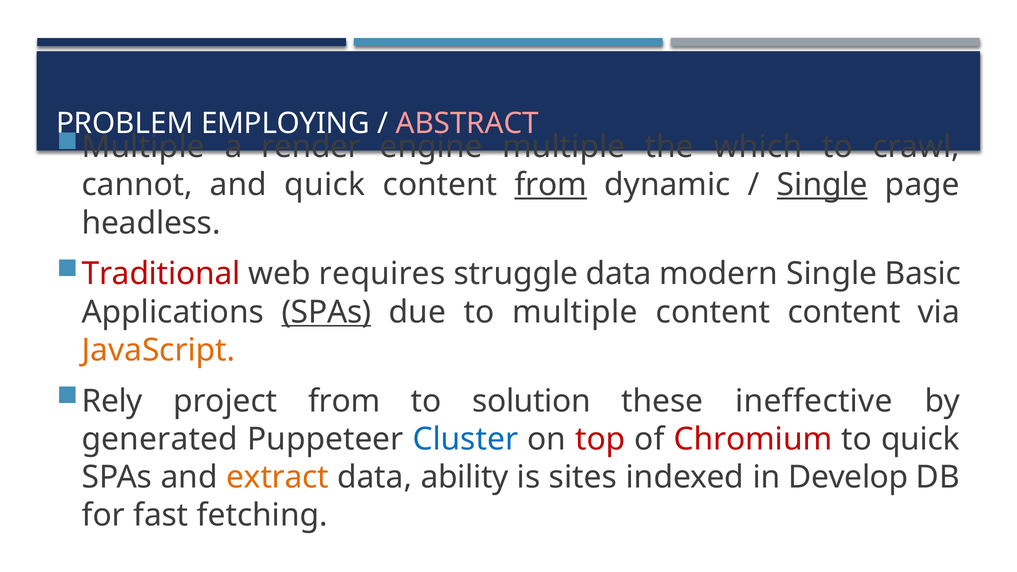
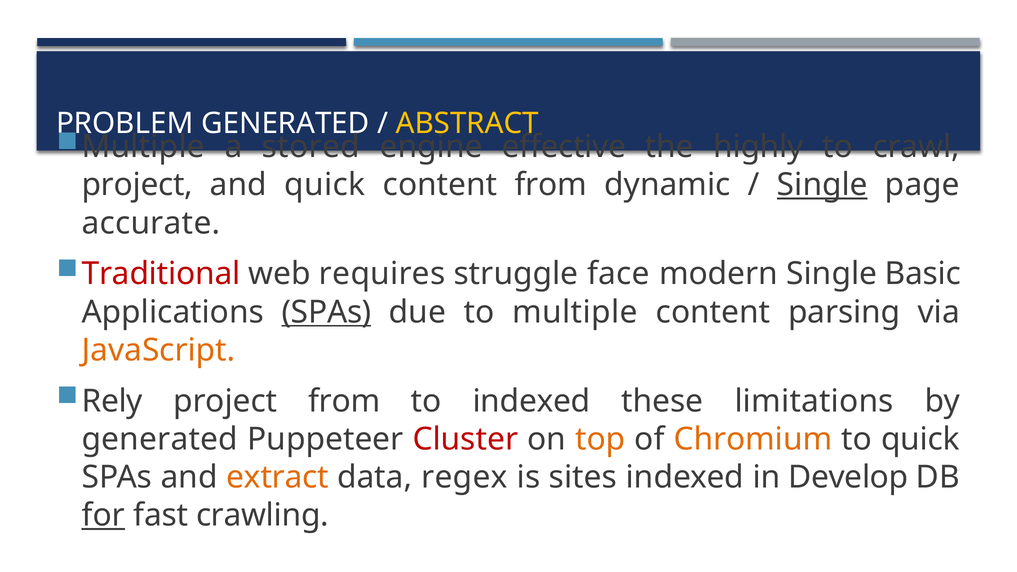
EMPLOYING at (285, 124): EMPLOYING -> GENERATED
ABSTRACT colour: pink -> yellow
render: render -> stored
engine multiple: multiple -> effective
which: which -> highly
cannot at (137, 185): cannot -> project
from at (551, 185) underline: present -> none
headless: headless -> accurate
struggle data: data -> face
content content: content -> parsing
to solution: solution -> indexed
ineffective: ineffective -> limitations
Cluster colour: blue -> red
top colour: red -> orange
Chromium colour: red -> orange
ability: ability -> regex
for underline: none -> present
fetching: fetching -> crawling
